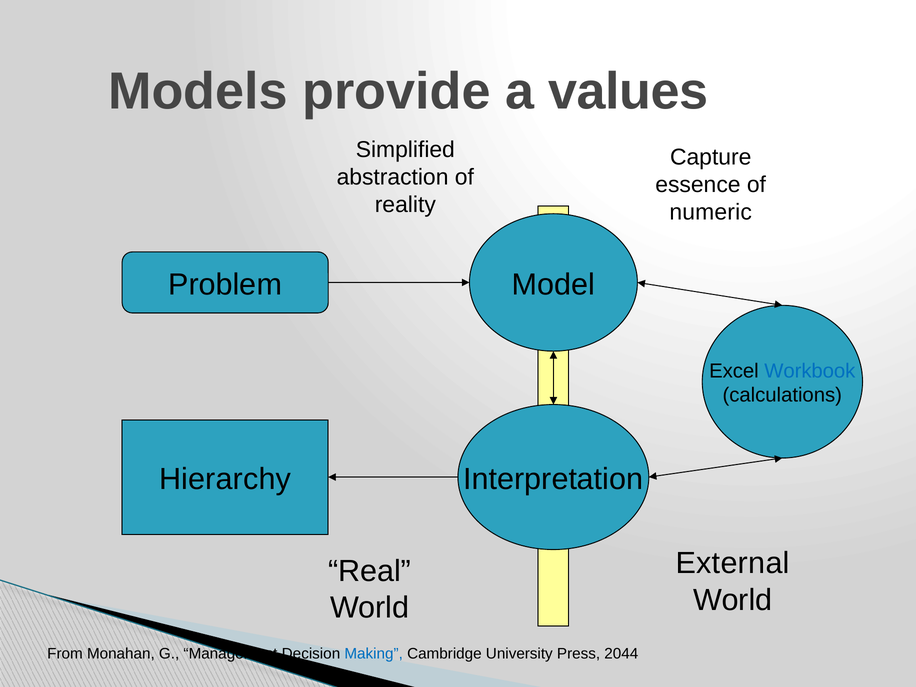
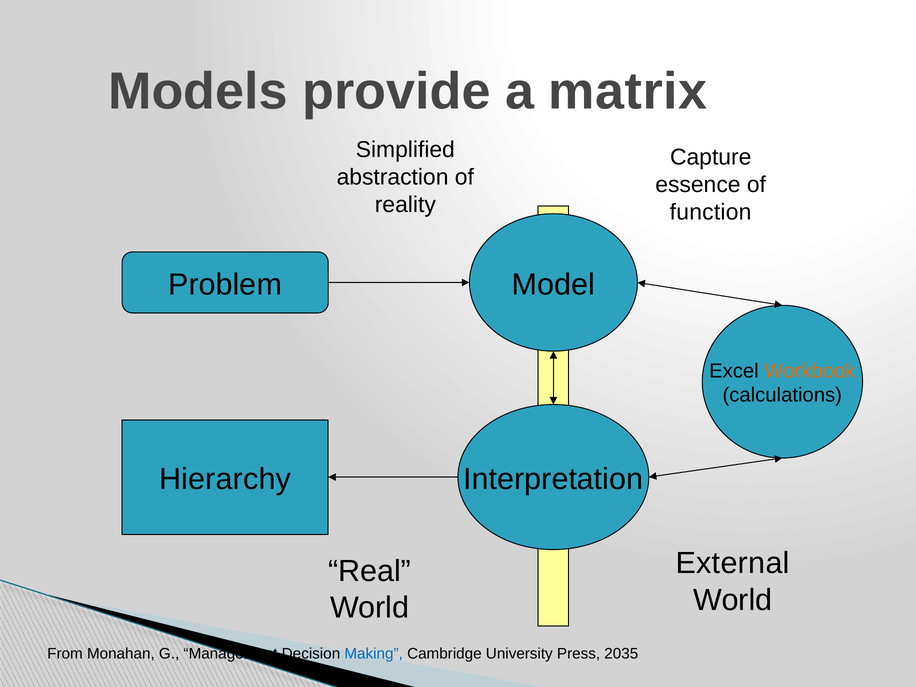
values: values -> matrix
numeric: numeric -> function
Workbook colour: blue -> orange
2044: 2044 -> 2035
